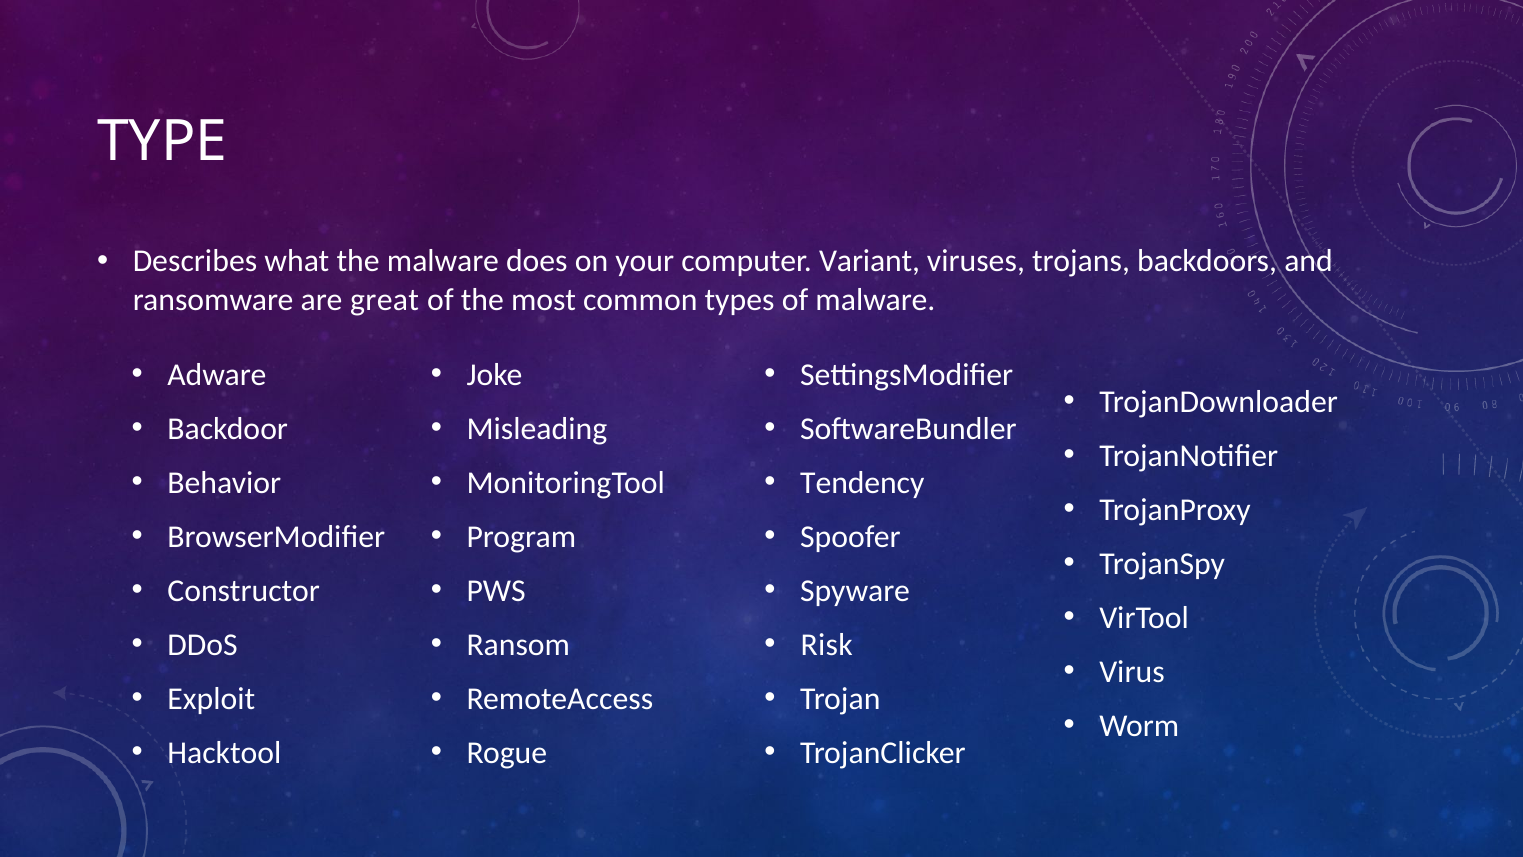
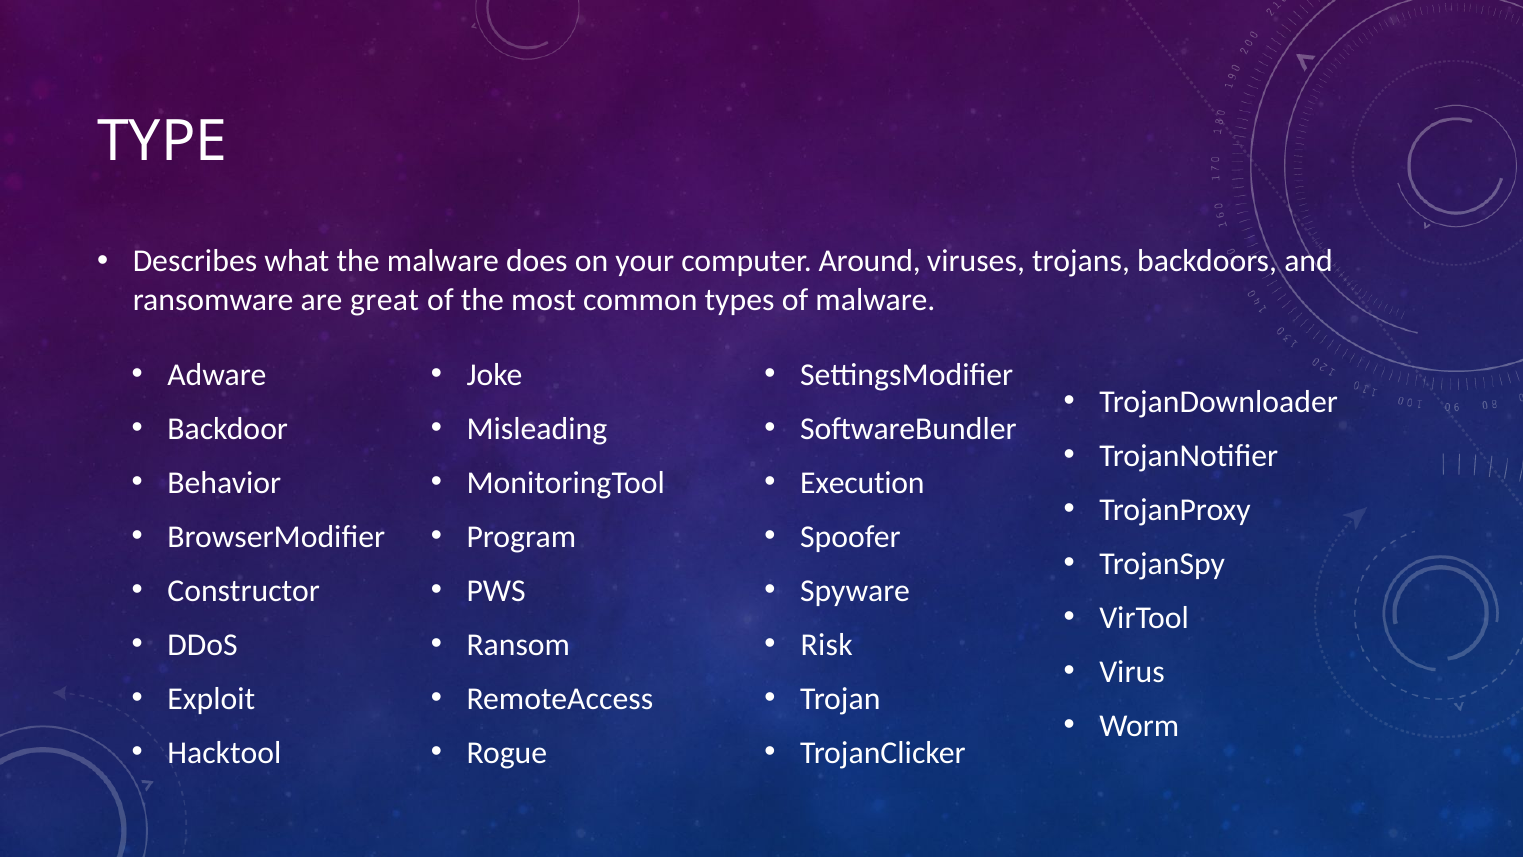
Variant: Variant -> Around
Tendency: Tendency -> Execution
